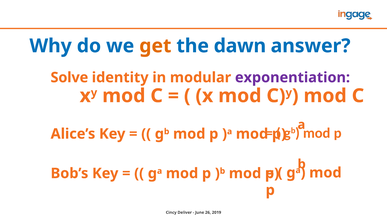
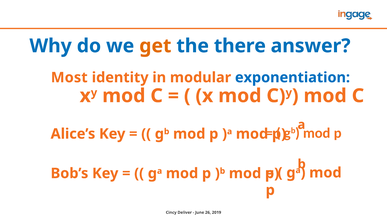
dawn: dawn -> there
Solve: Solve -> Most
exponentiation colour: purple -> blue
